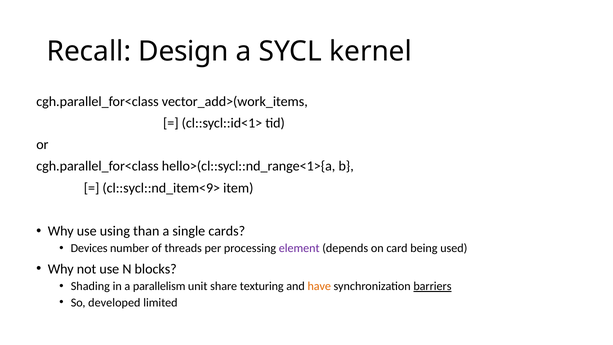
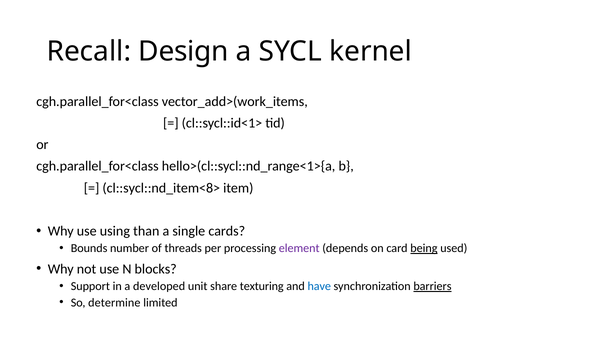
cl::sycl::nd_item<9>: cl::sycl::nd_item<9> -> cl::sycl::nd_item<8>
Devices: Devices -> Bounds
being underline: none -> present
Shading: Shading -> Support
parallelism: parallelism -> developed
have colour: orange -> blue
developed: developed -> determine
